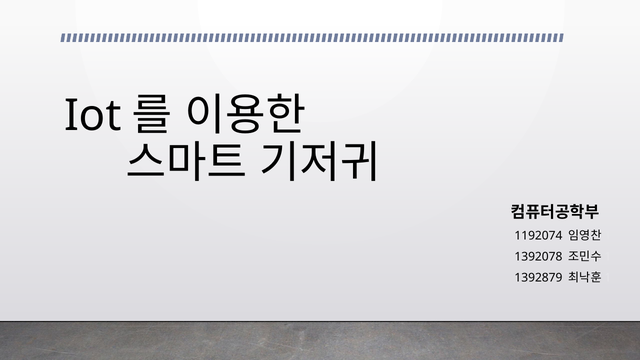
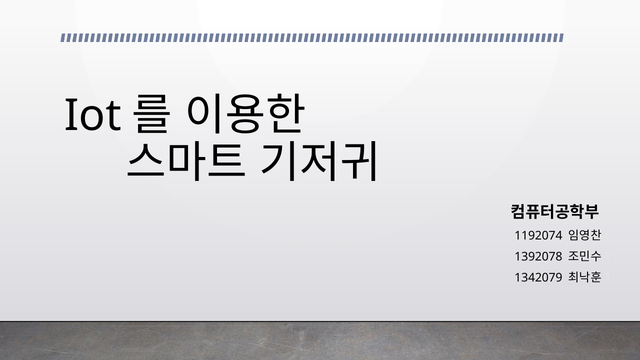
1392879: 1392879 -> 1342079
